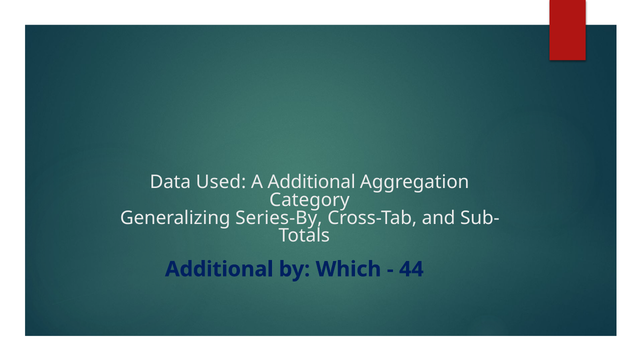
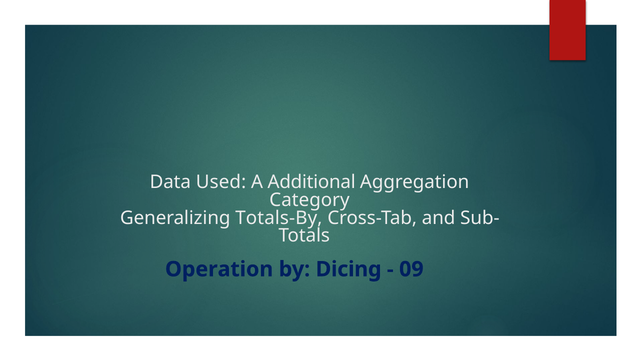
Series-By: Series-By -> Totals-By
Additional at (219, 269): Additional -> Operation
Which: Which -> Dicing
44: 44 -> 09
